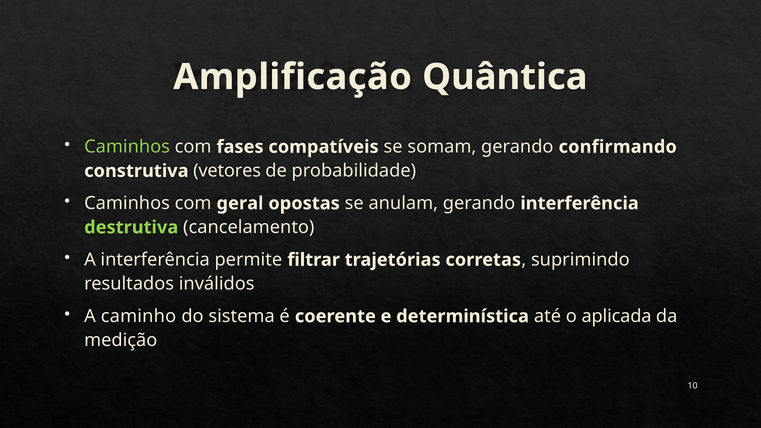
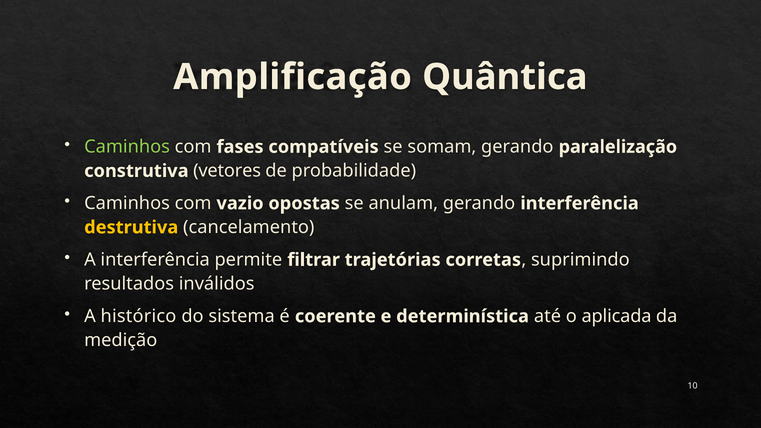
confirmando: confirmando -> paralelização
geral: geral -> vazio
destrutiva colour: light green -> yellow
caminho: caminho -> histórico
